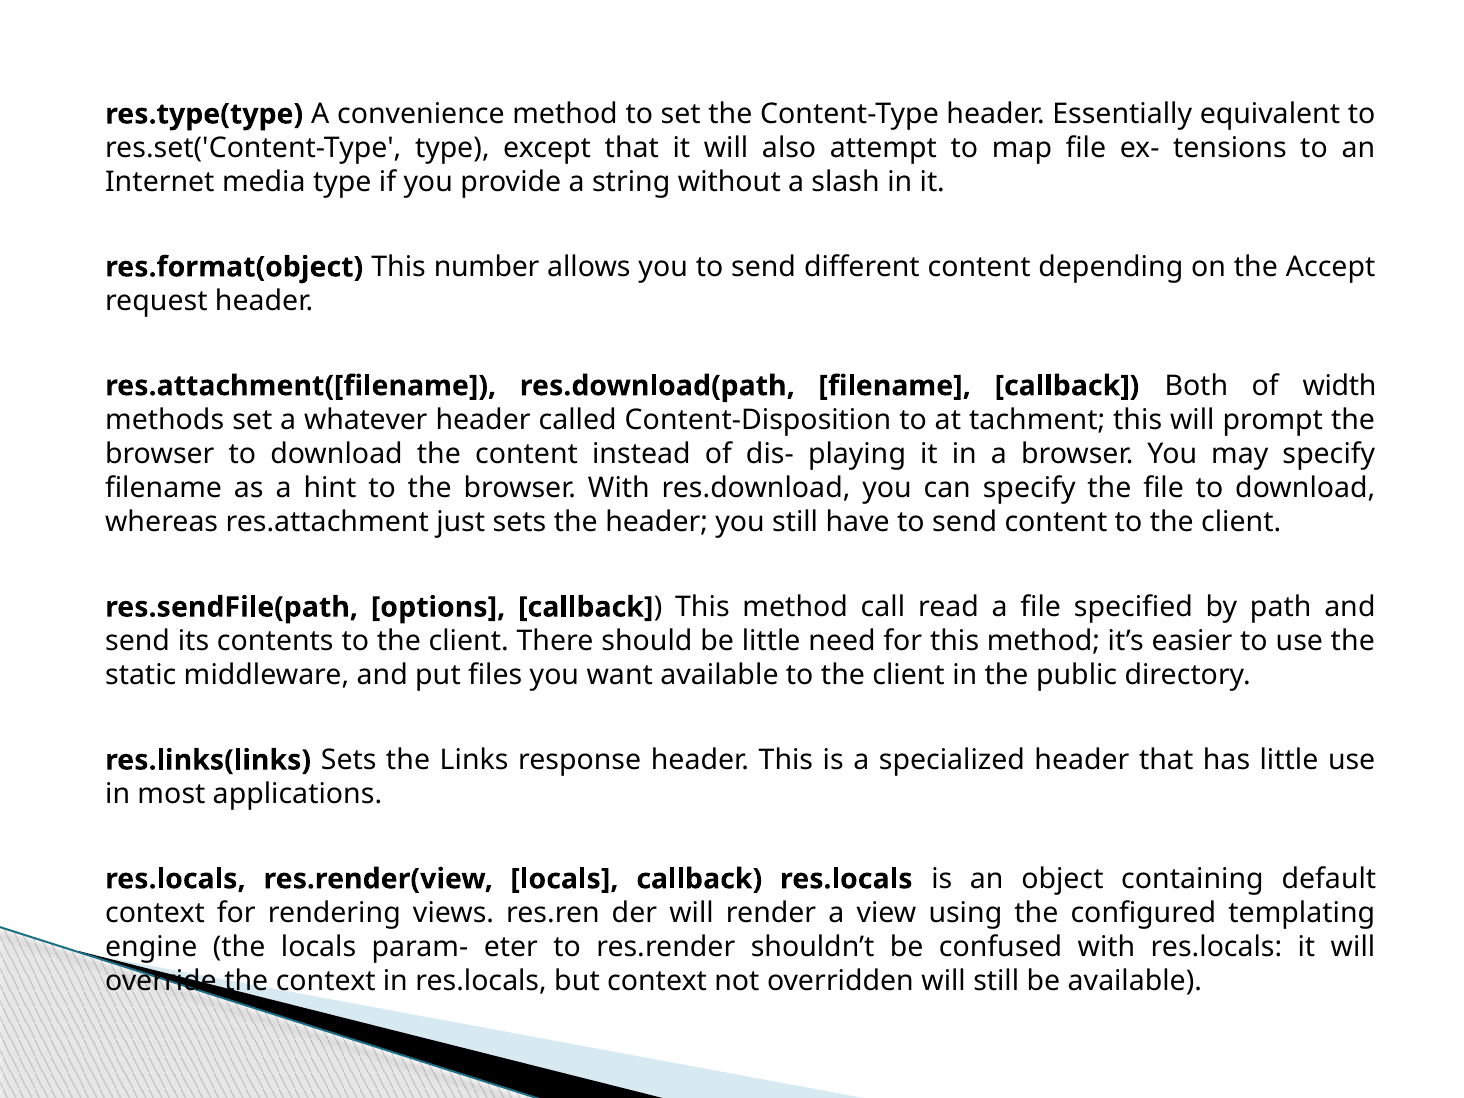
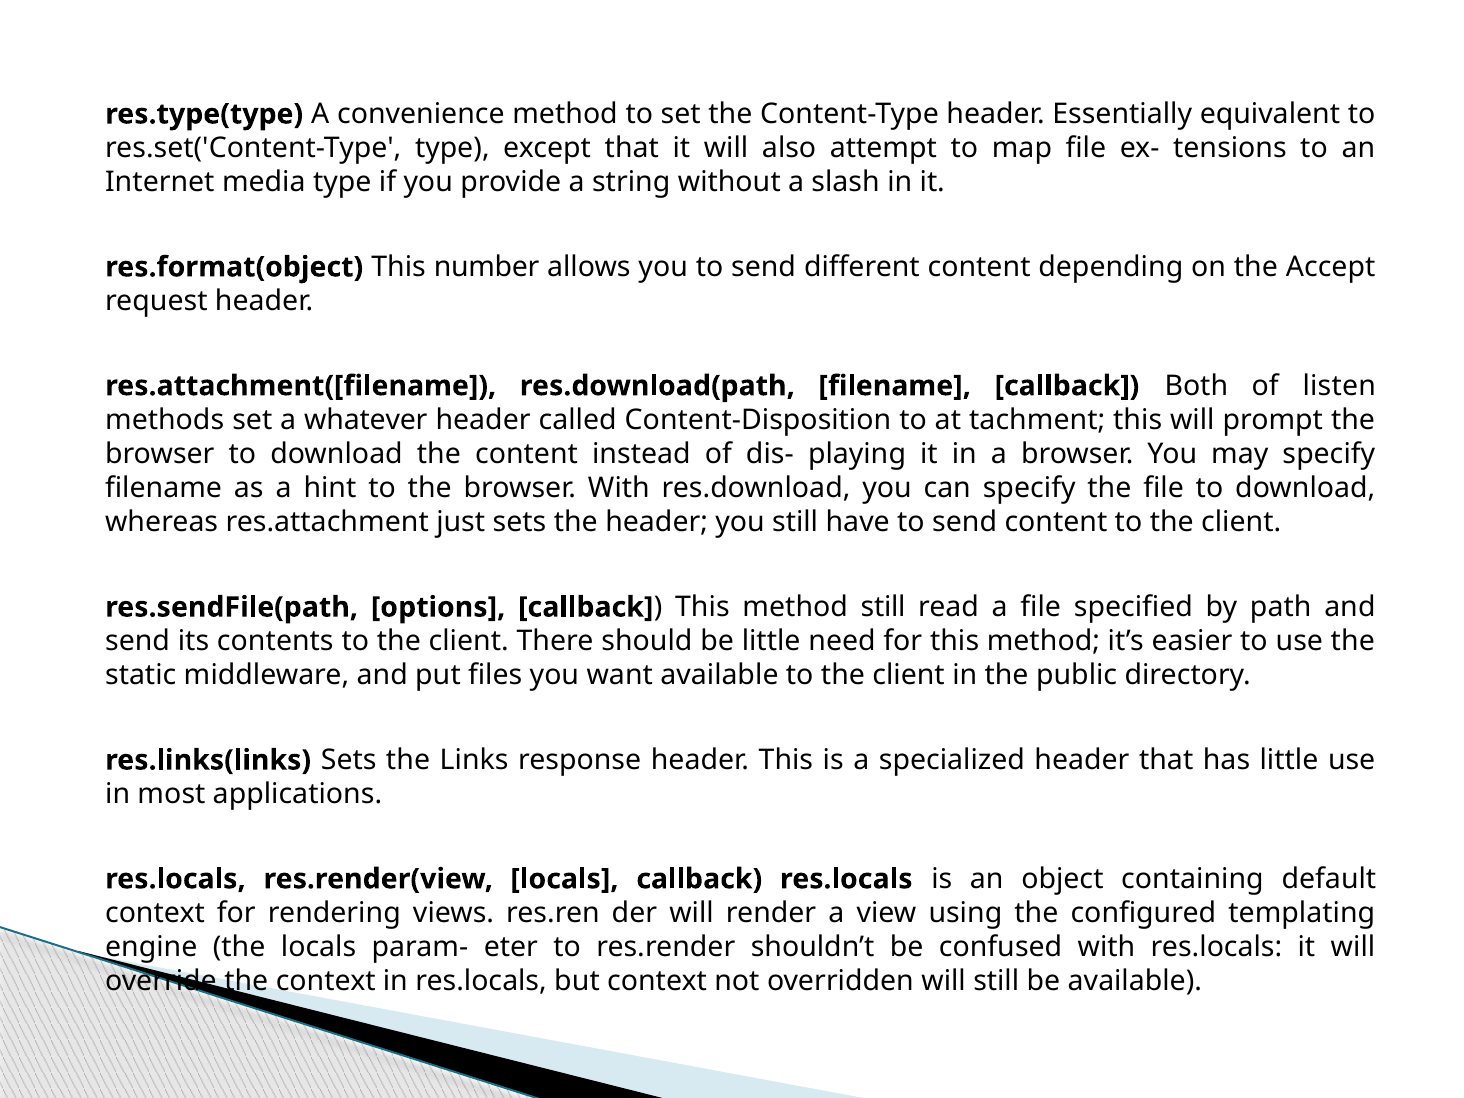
width: width -> listen
method call: call -> still
